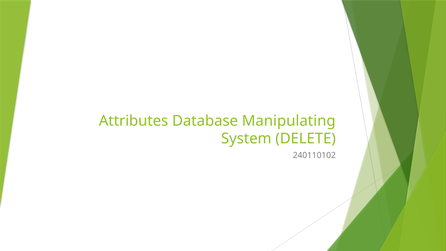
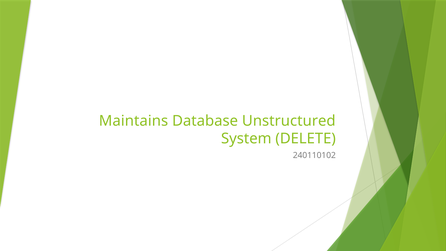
Attributes: Attributes -> Maintains
Manipulating: Manipulating -> Unstructured
